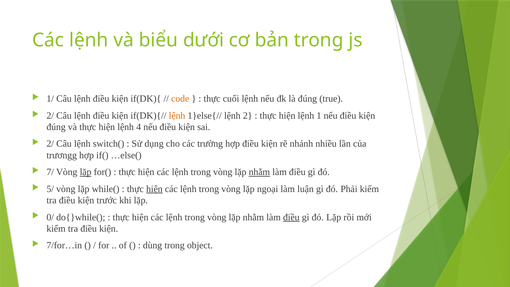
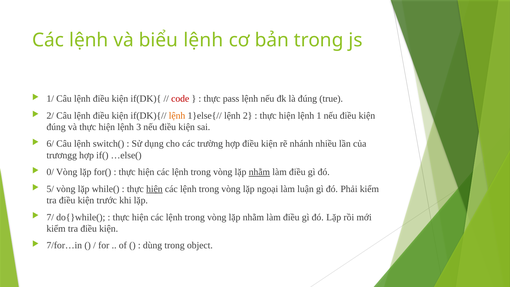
biểu dưới: dưới -> lệnh
code colour: orange -> red
cuối: cuối -> pass
4: 4 -> 3
2/ at (50, 144): 2/ -> 6/
7/: 7/ -> 0/
lặp at (86, 172) underline: present -> none
0/: 0/ -> 7/
điều at (291, 217) underline: present -> none
